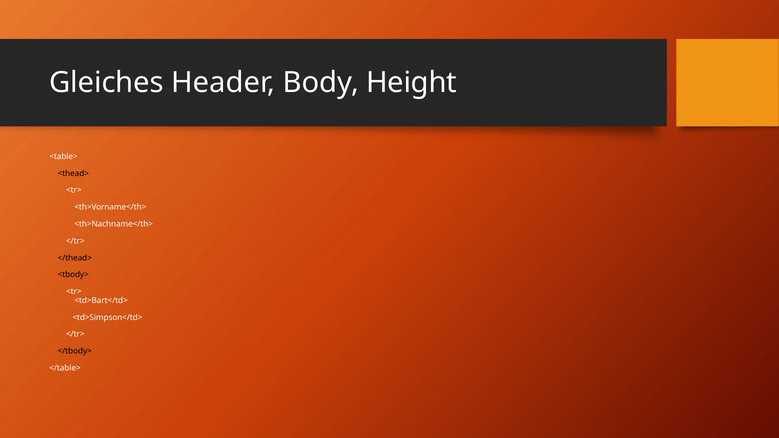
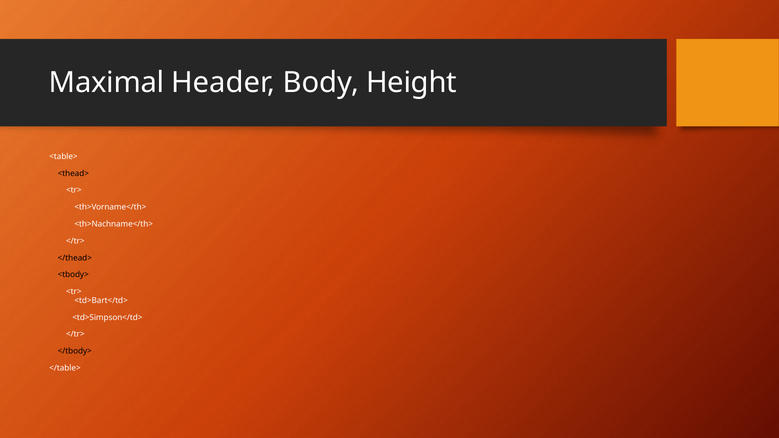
Gleiches: Gleiches -> Maximal
